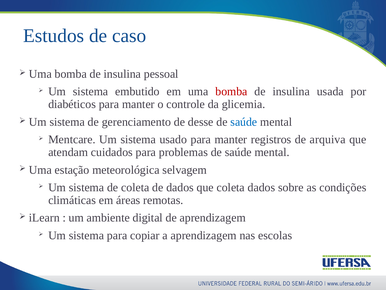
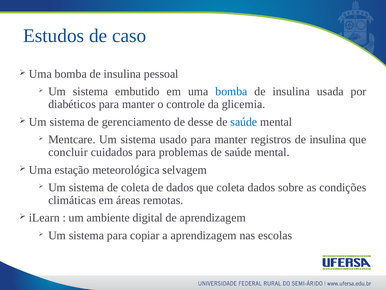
bomba at (231, 91) colour: red -> blue
registros de arquiva: arquiva -> insulina
atendam: atendam -> concluir
